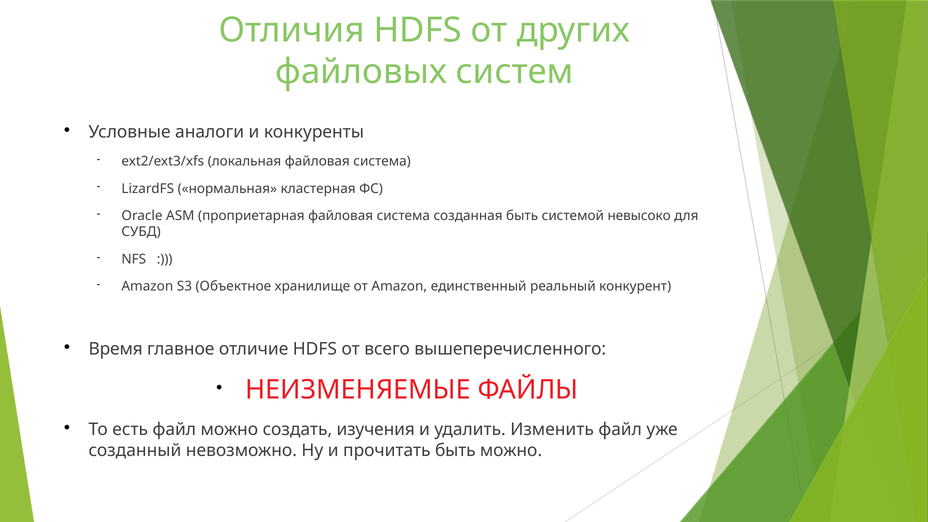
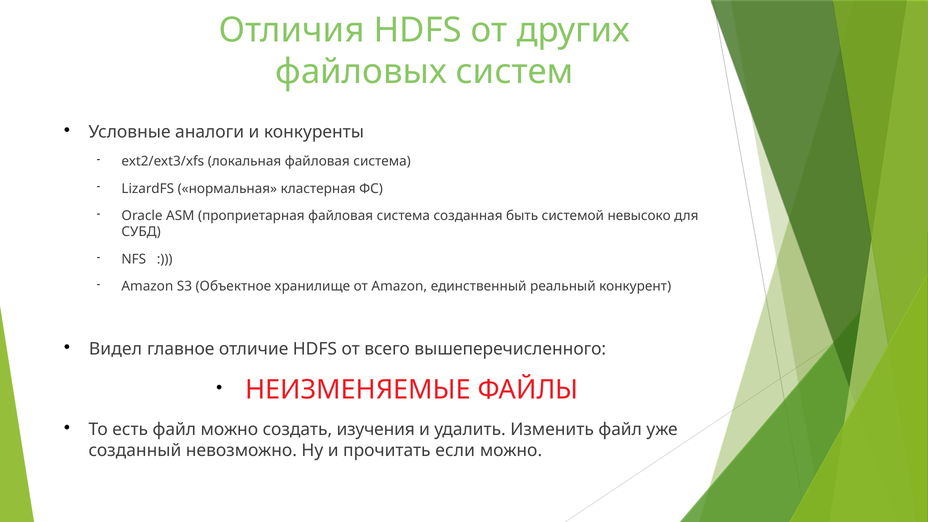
Время: Время -> Видел
прочитать быть: быть -> если
